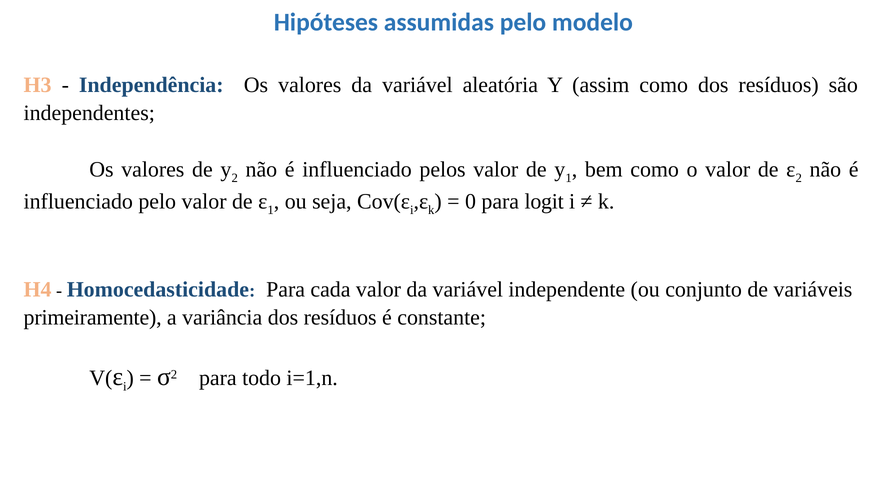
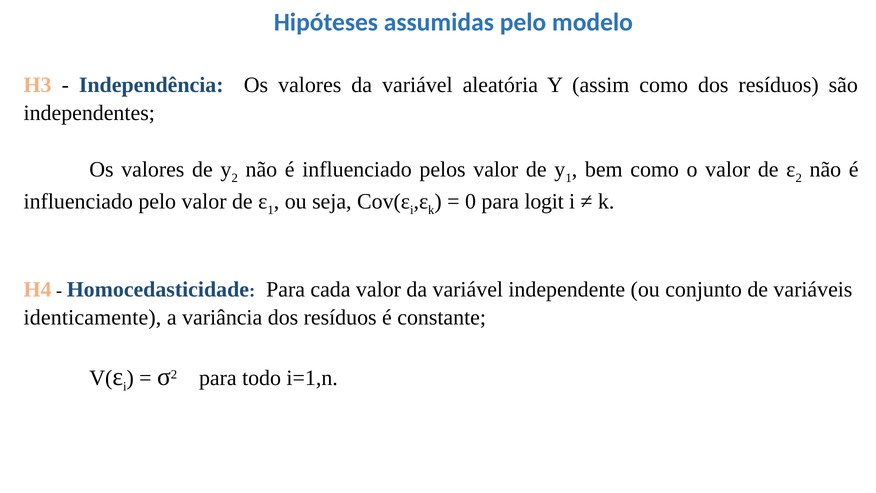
primeiramente: primeiramente -> identicamente
